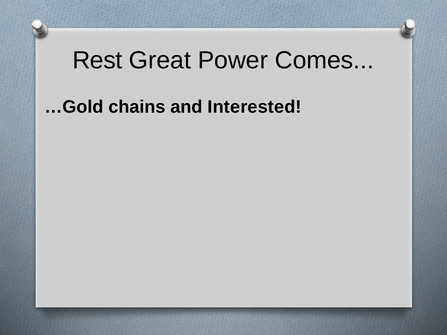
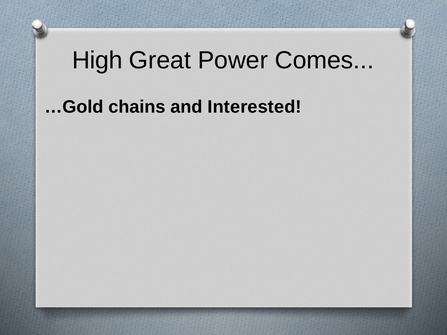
Rest: Rest -> High
